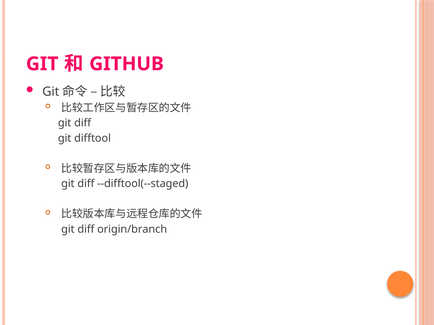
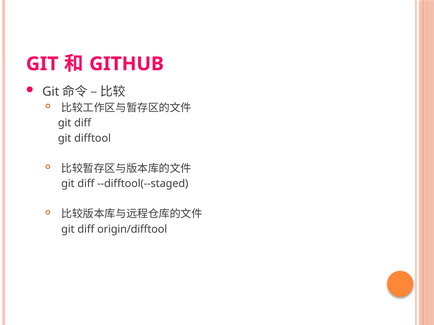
origin/branch: origin/branch -> origin/difftool
